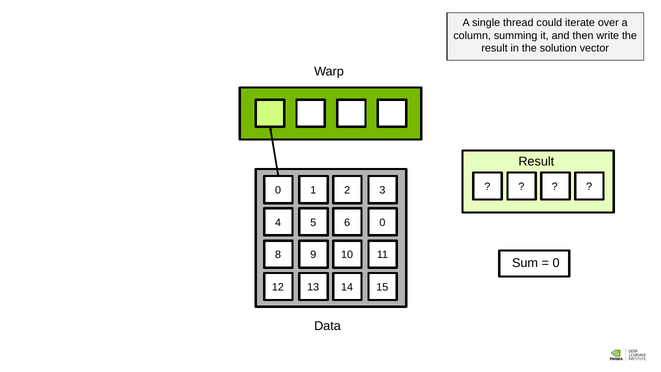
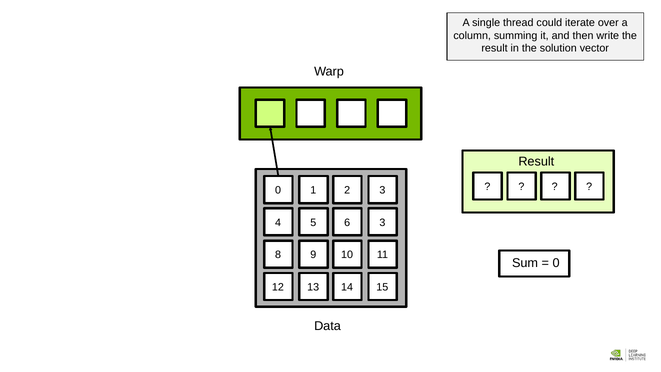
6 0: 0 -> 3
